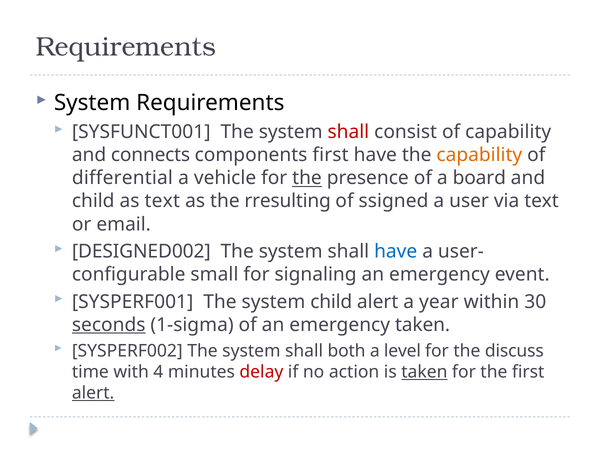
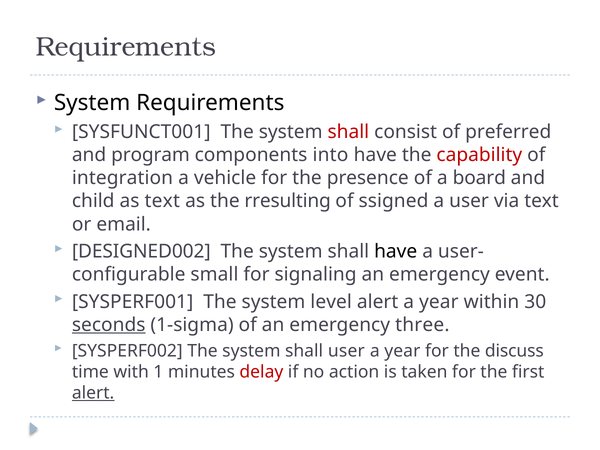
of capability: capability -> preferred
connects: connects -> program
components first: first -> into
capability at (479, 155) colour: orange -> red
differential: differential -> integration
the at (307, 178) underline: present -> none
have at (396, 251) colour: blue -> black
system child: child -> level
emergency taken: taken -> three
shall both: both -> user
level at (402, 351): level -> year
4: 4 -> 1
taken at (424, 372) underline: present -> none
